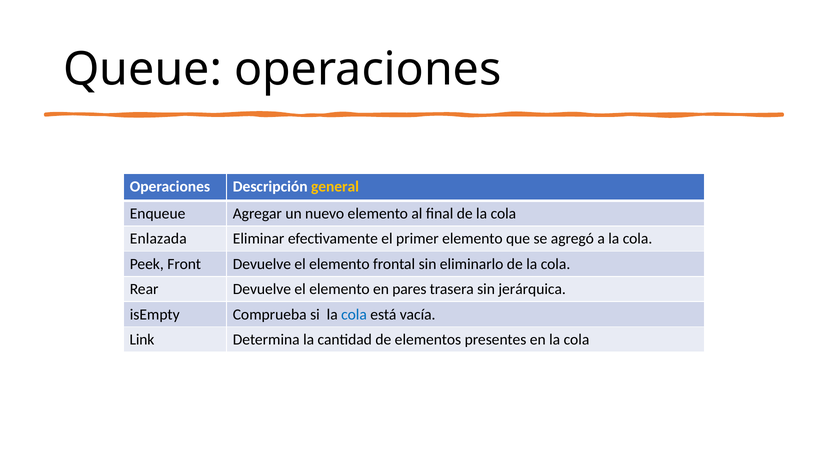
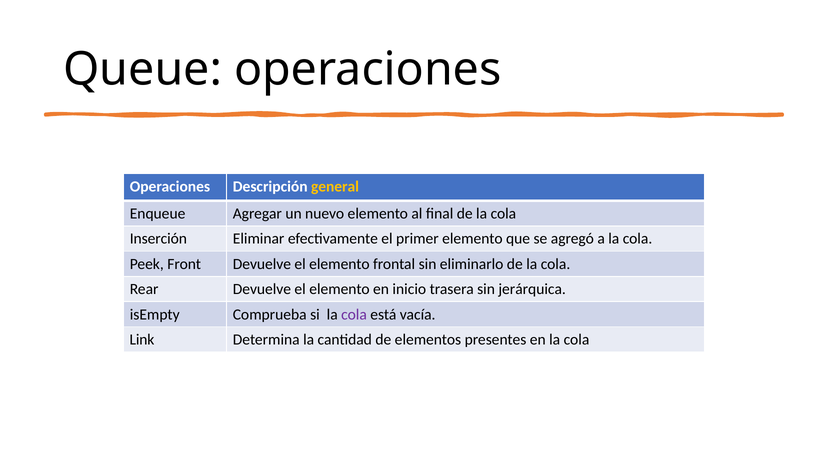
Enlazada: Enlazada -> Inserción
pares: pares -> inicio
cola at (354, 314) colour: blue -> purple
